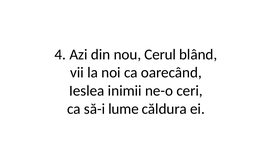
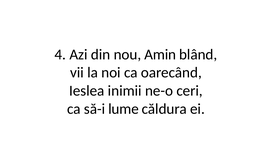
Cerul: Cerul -> Amin
